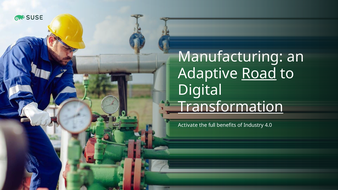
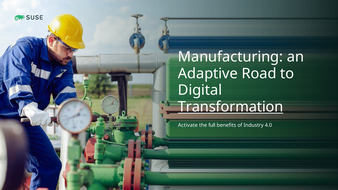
Road underline: present -> none
